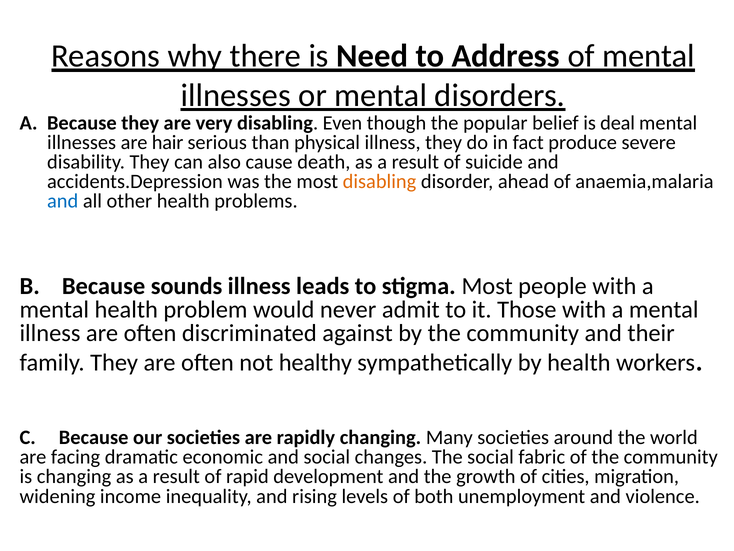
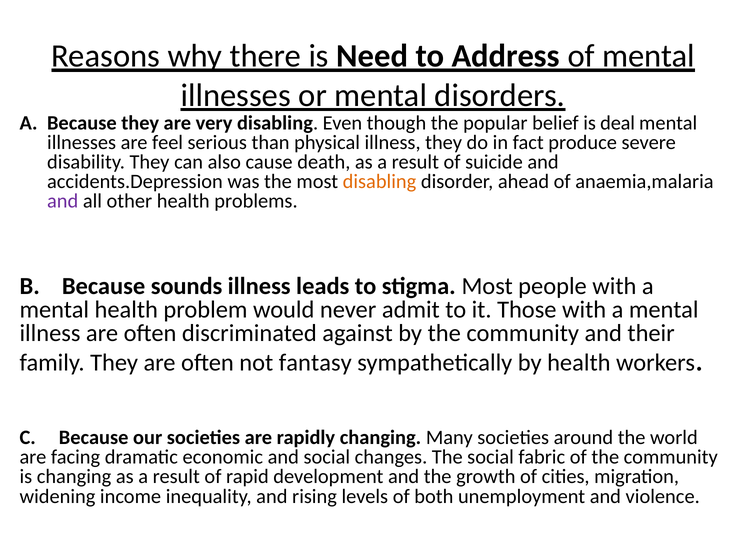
hair: hair -> feel
and at (63, 201) colour: blue -> purple
healthy: healthy -> fantasy
